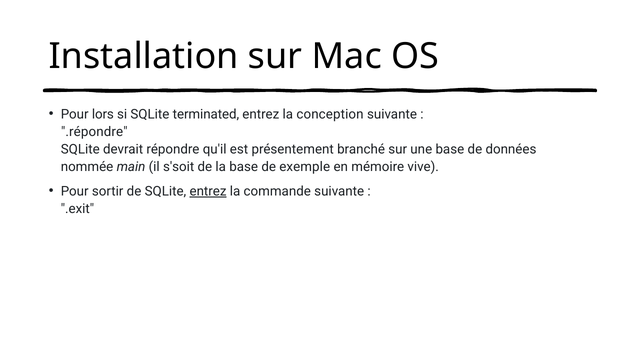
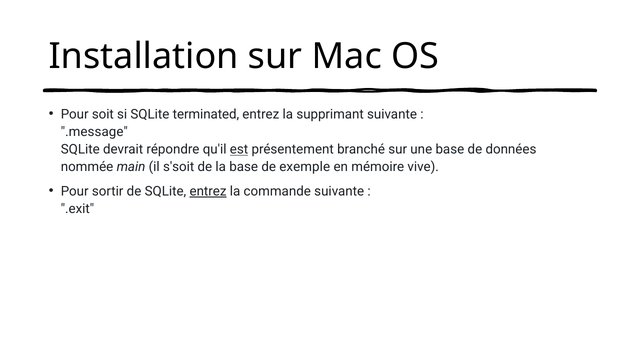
lors: lors -> soit
conception: conception -> supprimant
.répondre: .répondre -> .message
est underline: none -> present
